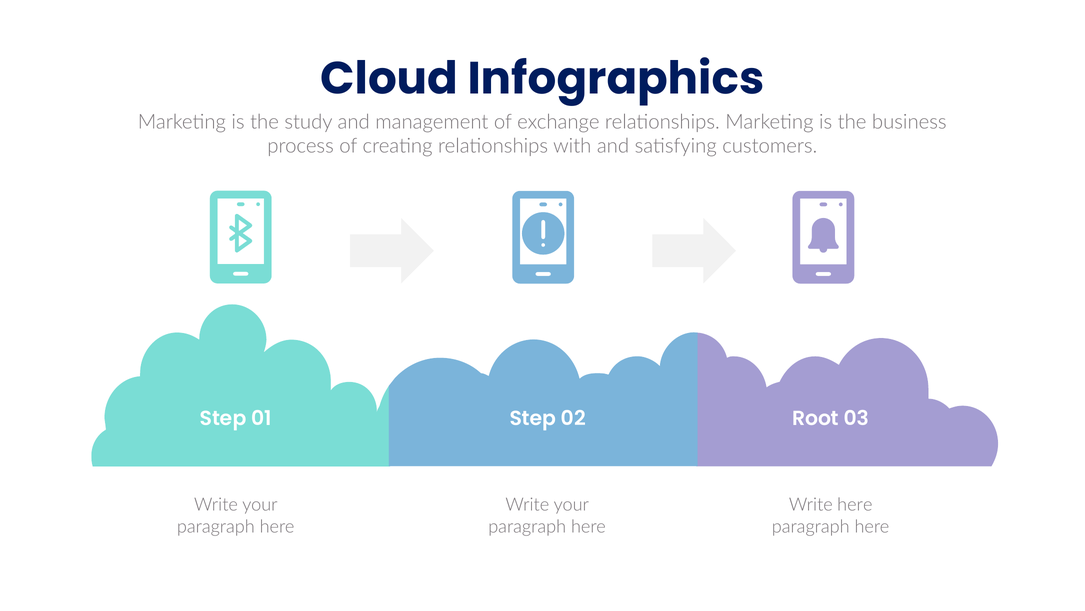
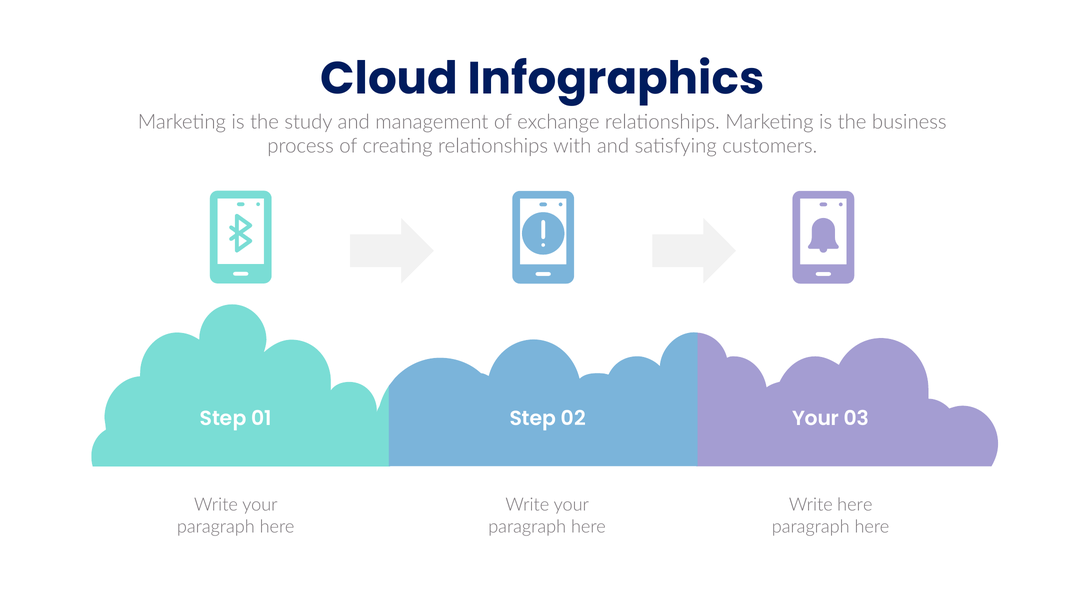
02 Root: Root -> Your
